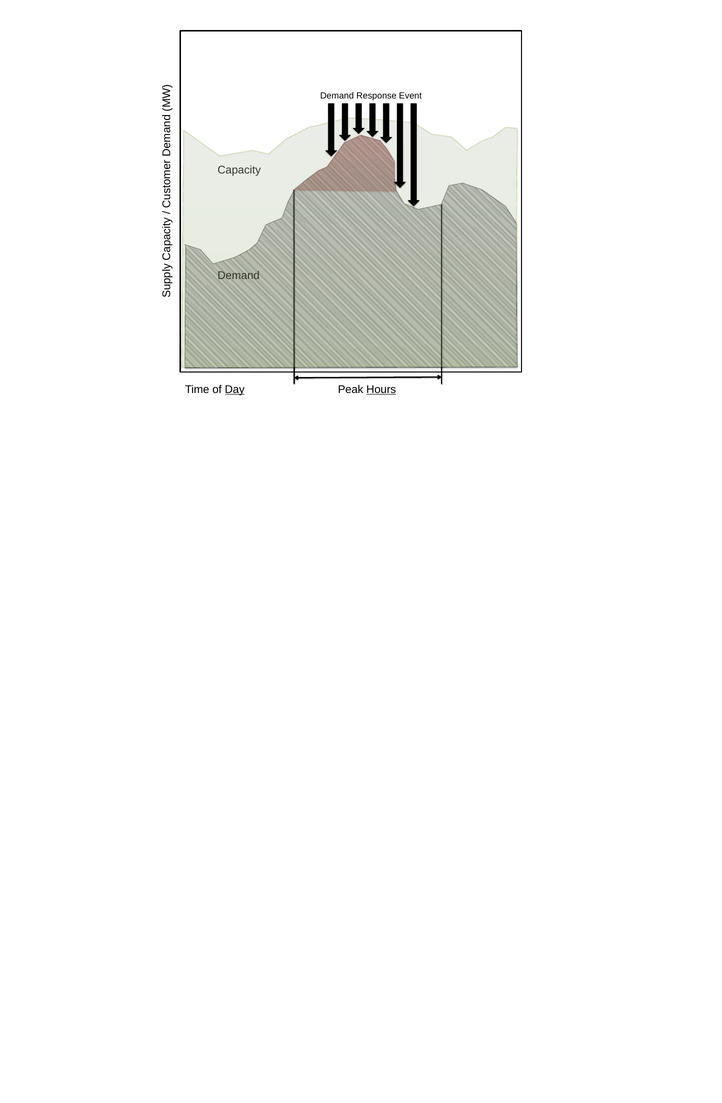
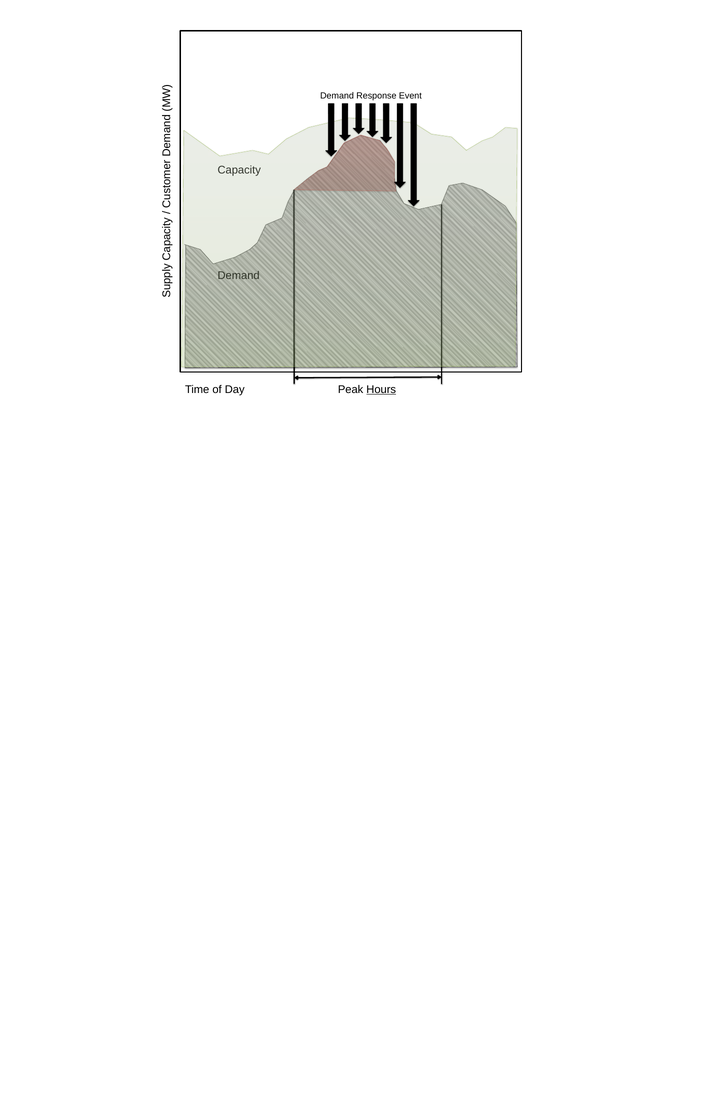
Day underline: present -> none
